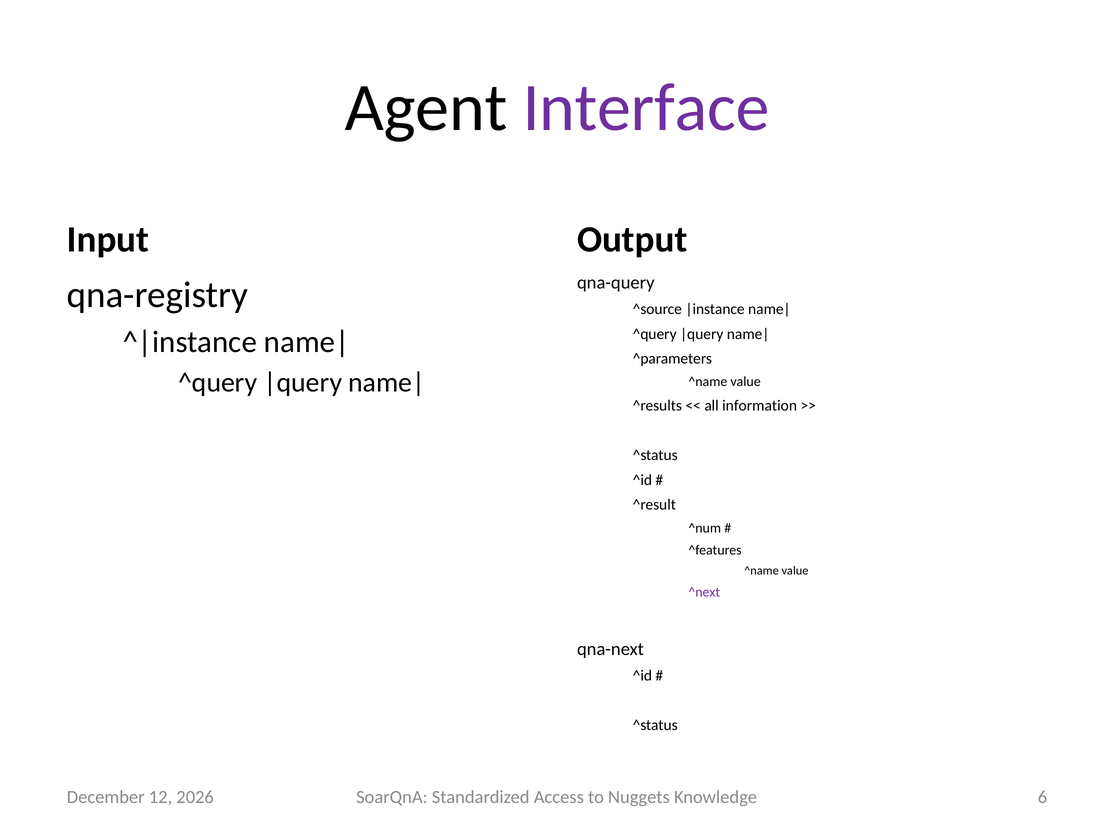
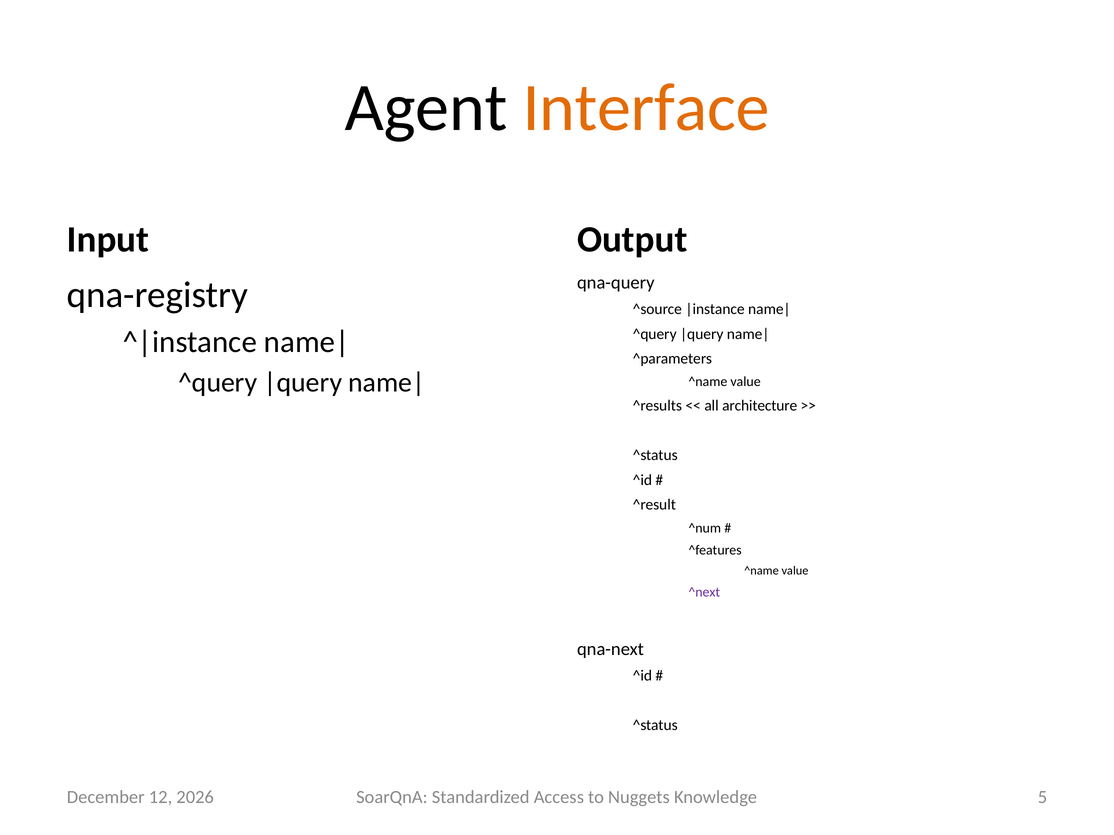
Interface colour: purple -> orange
information: information -> architecture
6: 6 -> 5
